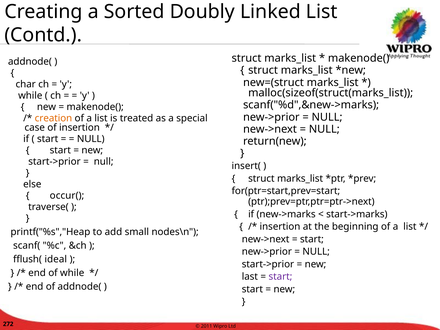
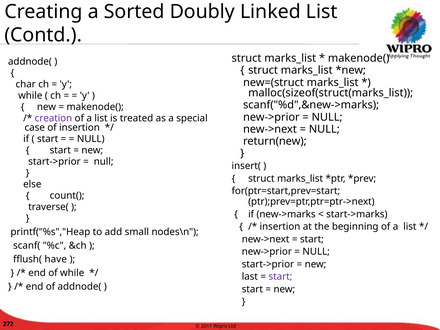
creation colour: orange -> purple
occur(: occur( -> count(
ideal: ideal -> have
